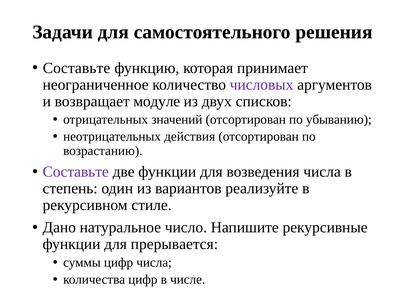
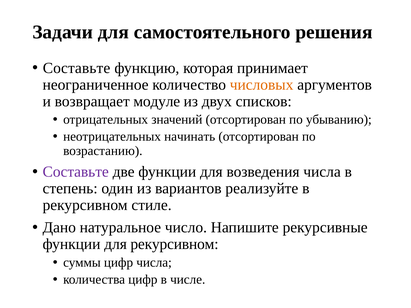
числовых colour: purple -> orange
действия: действия -> начинать
для прерывается: прерывается -> рекурсивном
